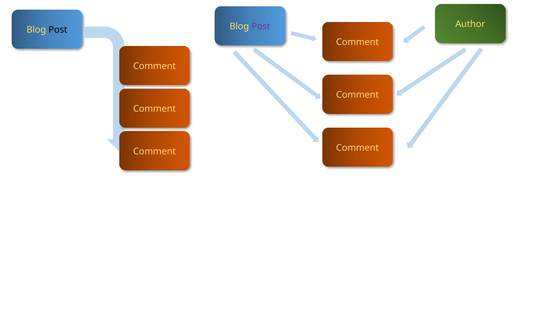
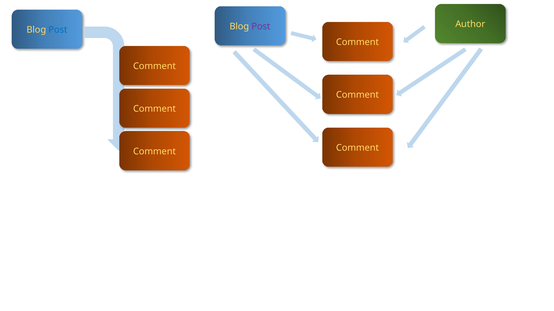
Post at (58, 30) colour: black -> blue
